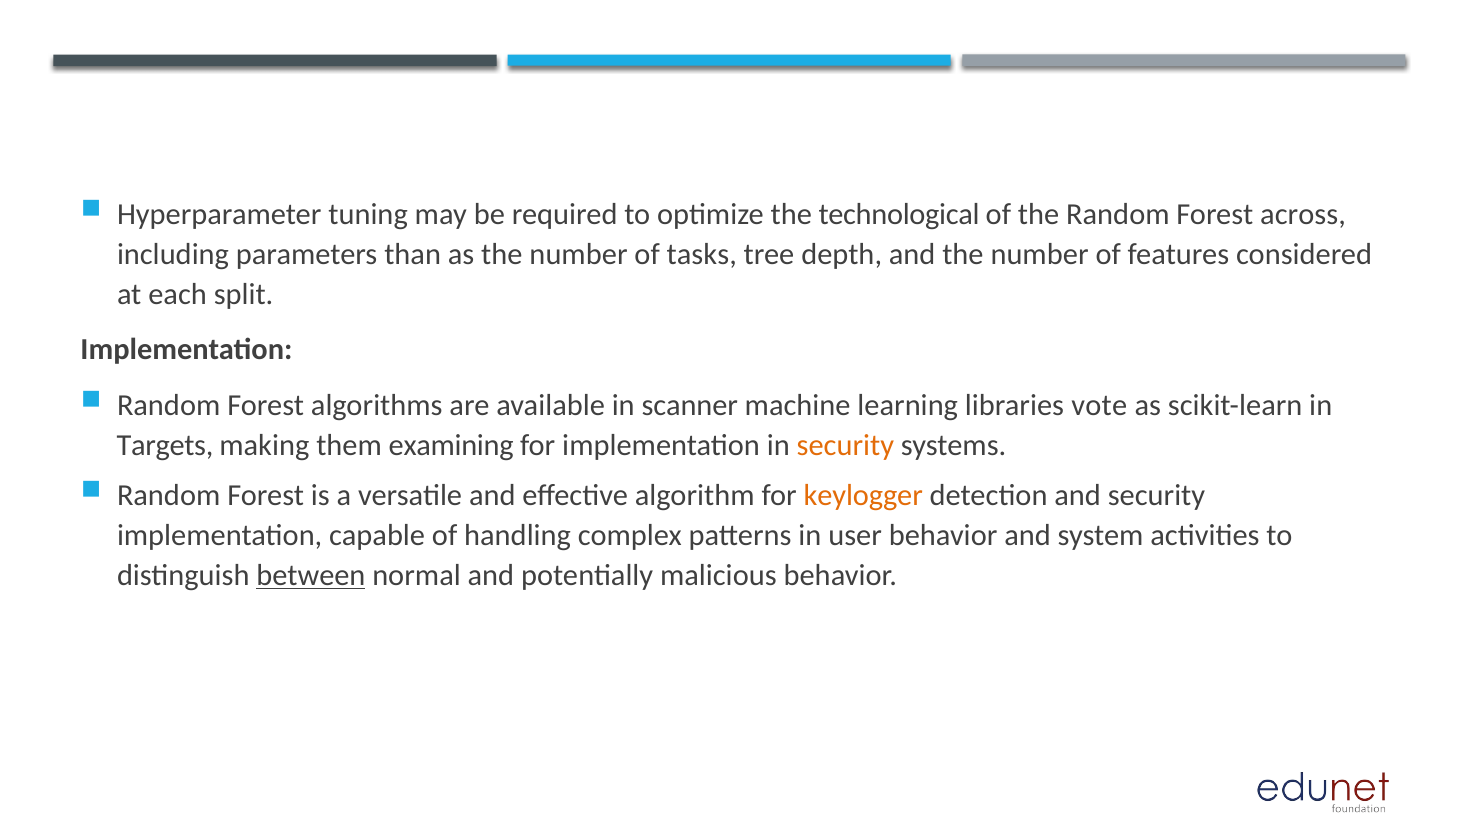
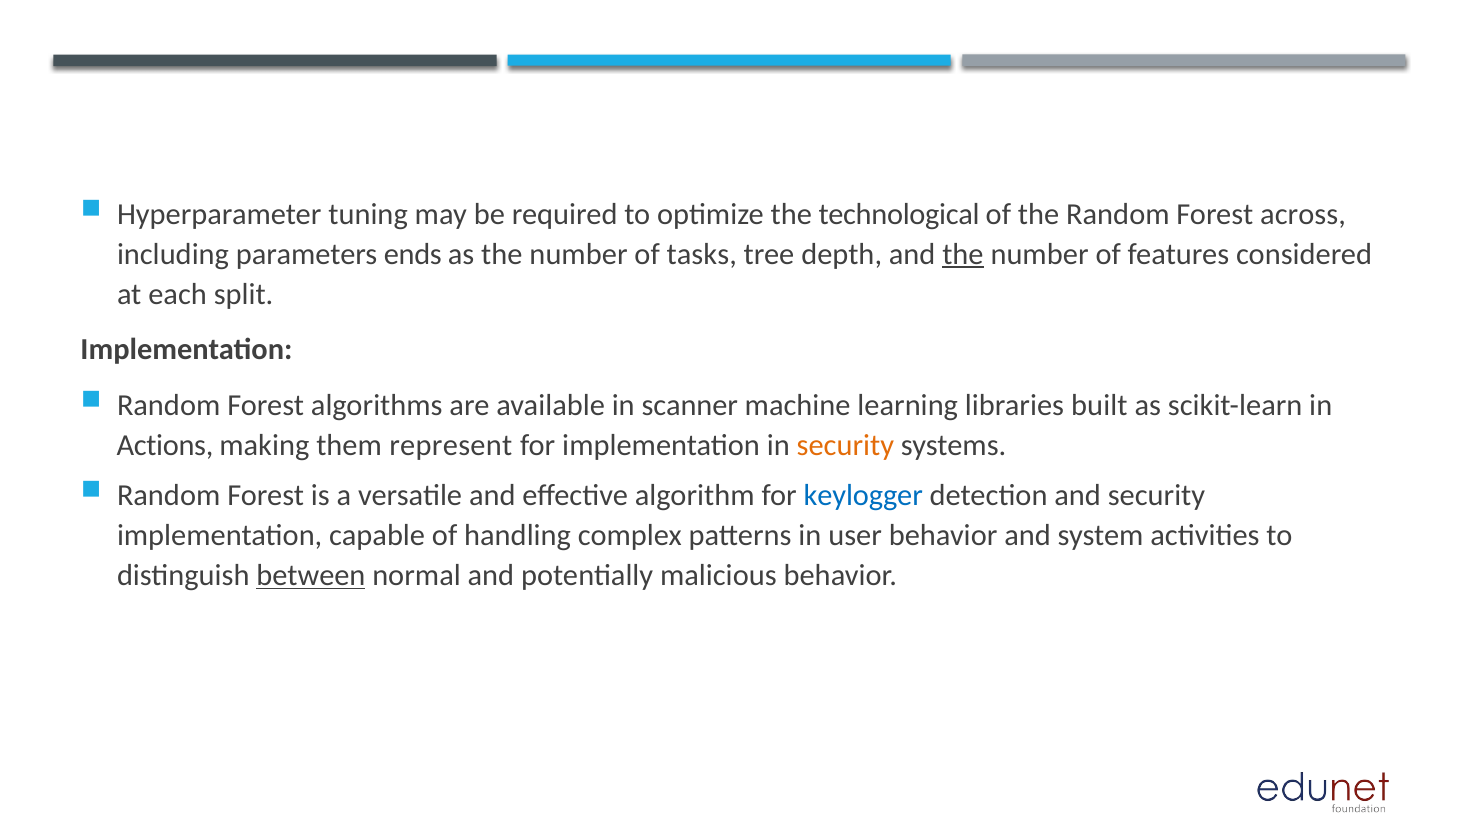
than: than -> ends
the at (963, 254) underline: none -> present
vote: vote -> built
Targets: Targets -> Actions
examining: examining -> represent
keylogger colour: orange -> blue
